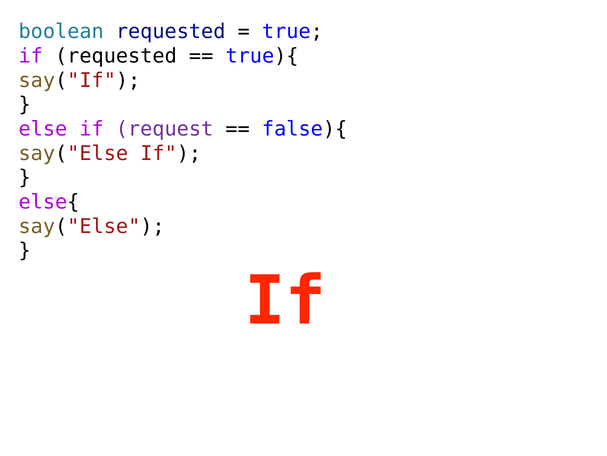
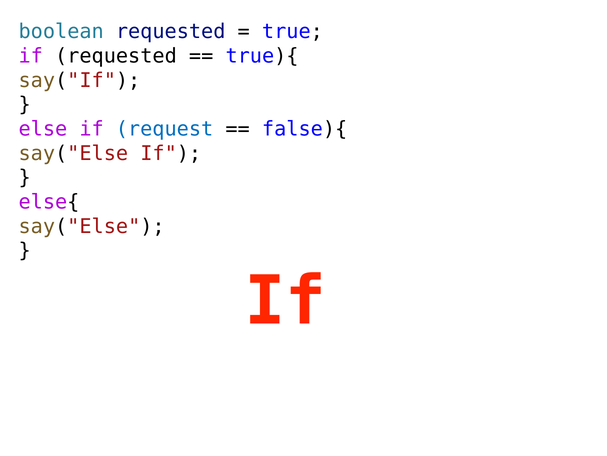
request colour: purple -> blue
